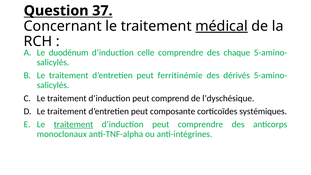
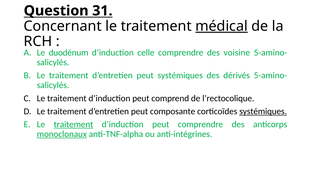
37: 37 -> 31
chaque: chaque -> voisine
peut ferritinémie: ferritinémie -> systémiques
l’dyschésique: l’dyschésique -> l’rectocolique
systémiques at (263, 111) underline: none -> present
monoclonaux underline: none -> present
